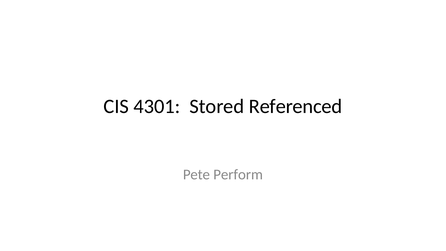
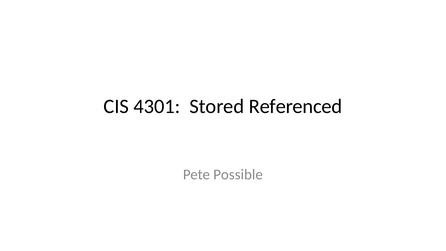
Perform: Perform -> Possible
